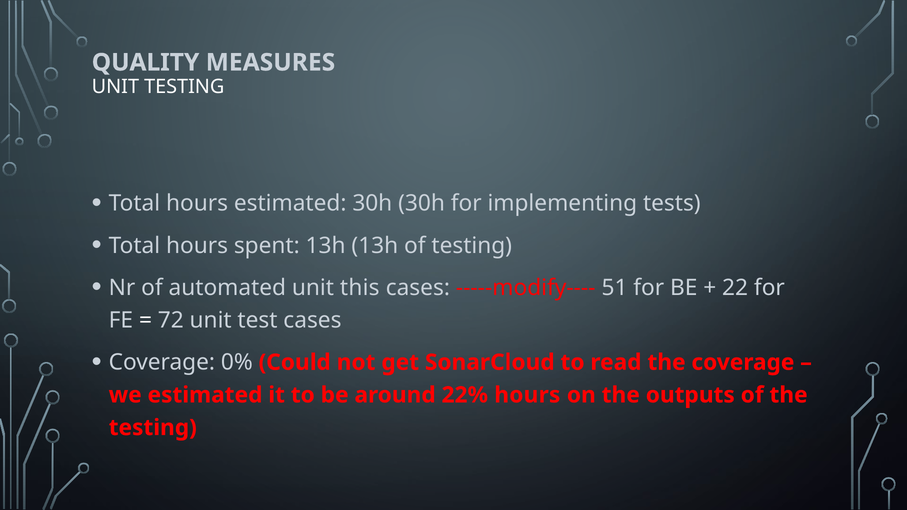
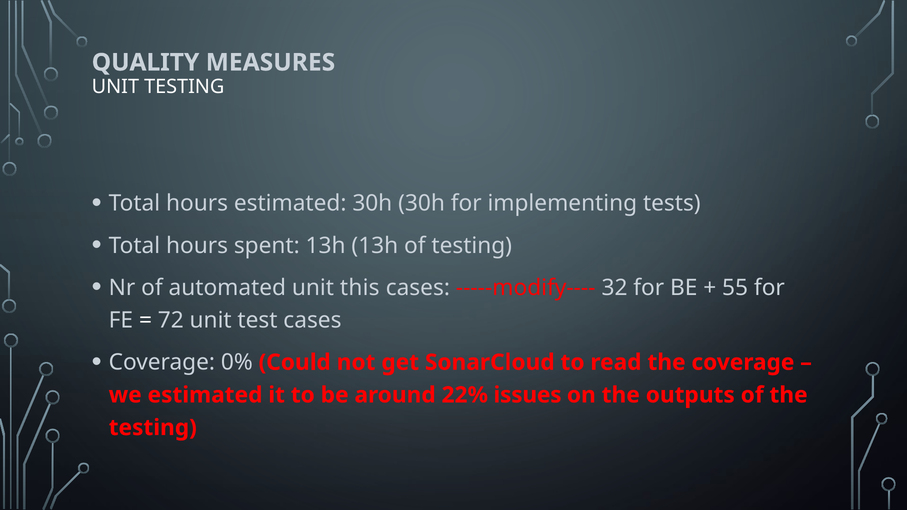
51: 51 -> 32
22: 22 -> 55
22% hours: hours -> issues
